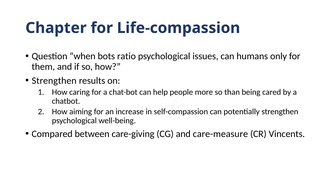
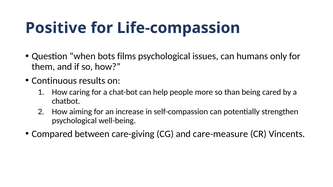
Chapter: Chapter -> Positive
ratio: ratio -> films
Strengthen at (54, 81): Strengthen -> Continuous
